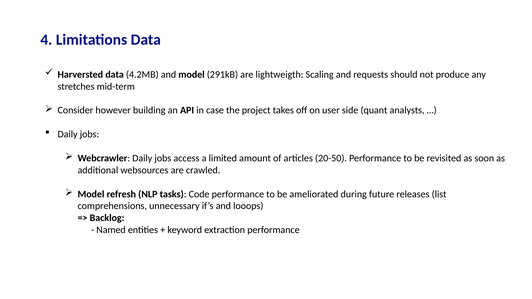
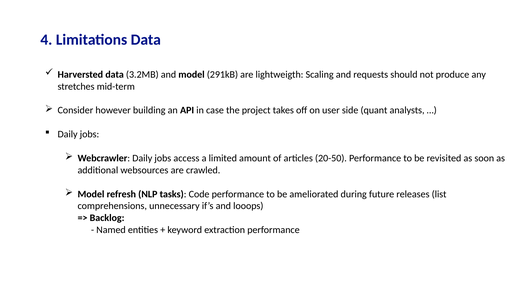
4.2MB: 4.2MB -> 3.2MB
